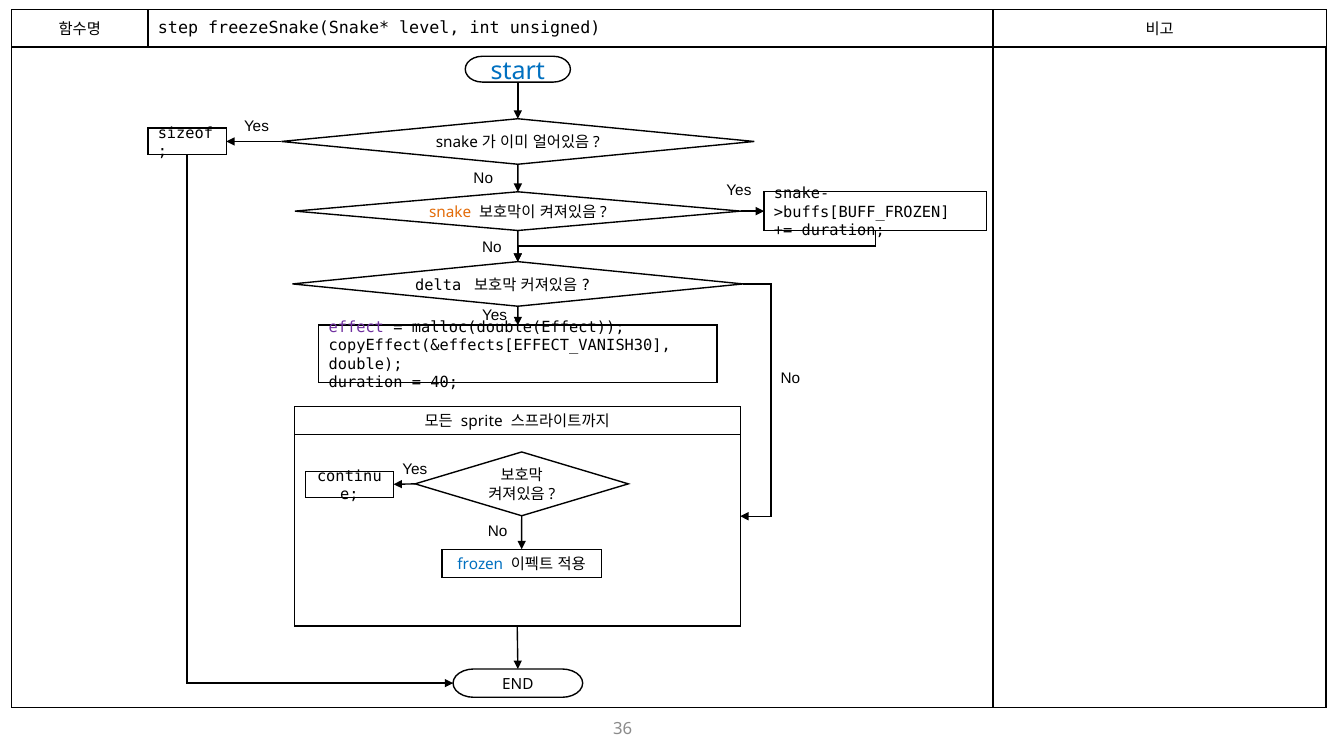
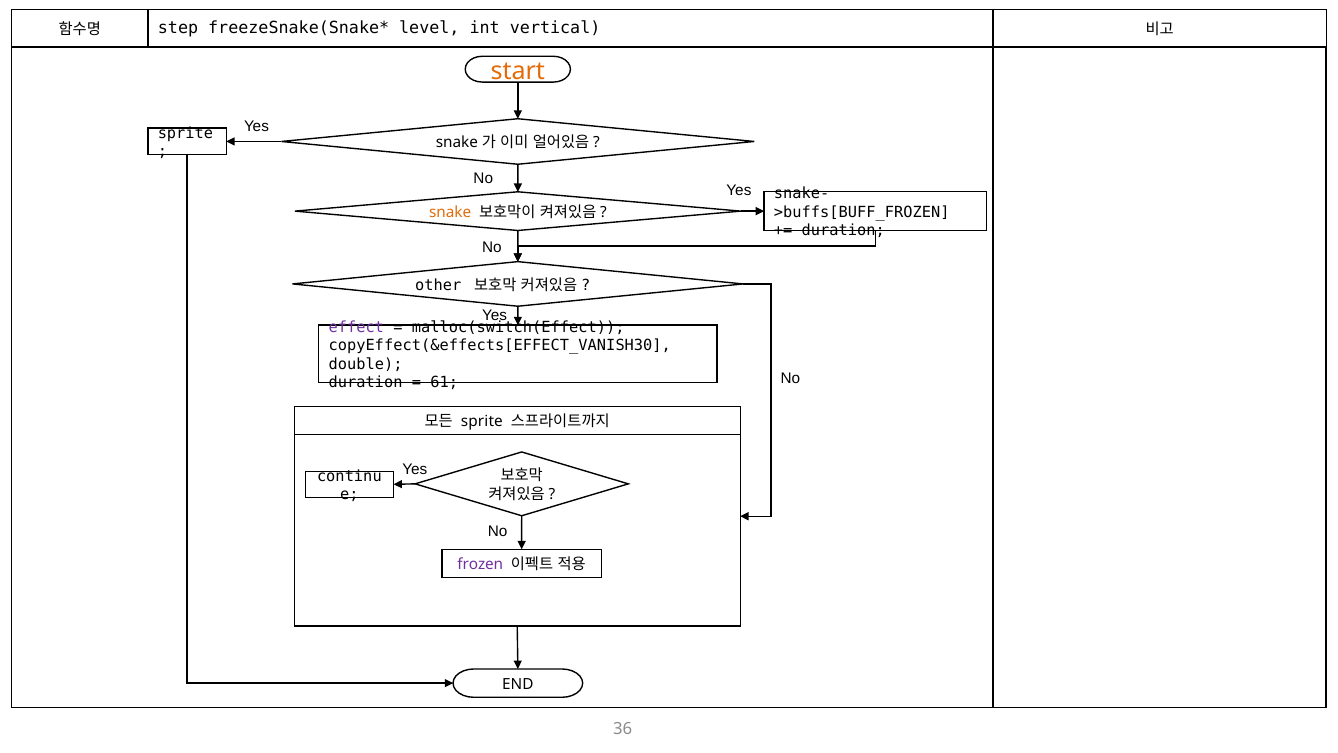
unsigned: unsigned -> vertical
start colour: blue -> orange
sizeof at (185, 133): sizeof -> sprite
delta: delta -> other
malloc(double(Effect: malloc(double(Effect -> malloc(switch(Effect
40: 40 -> 61
frozen colour: blue -> purple
